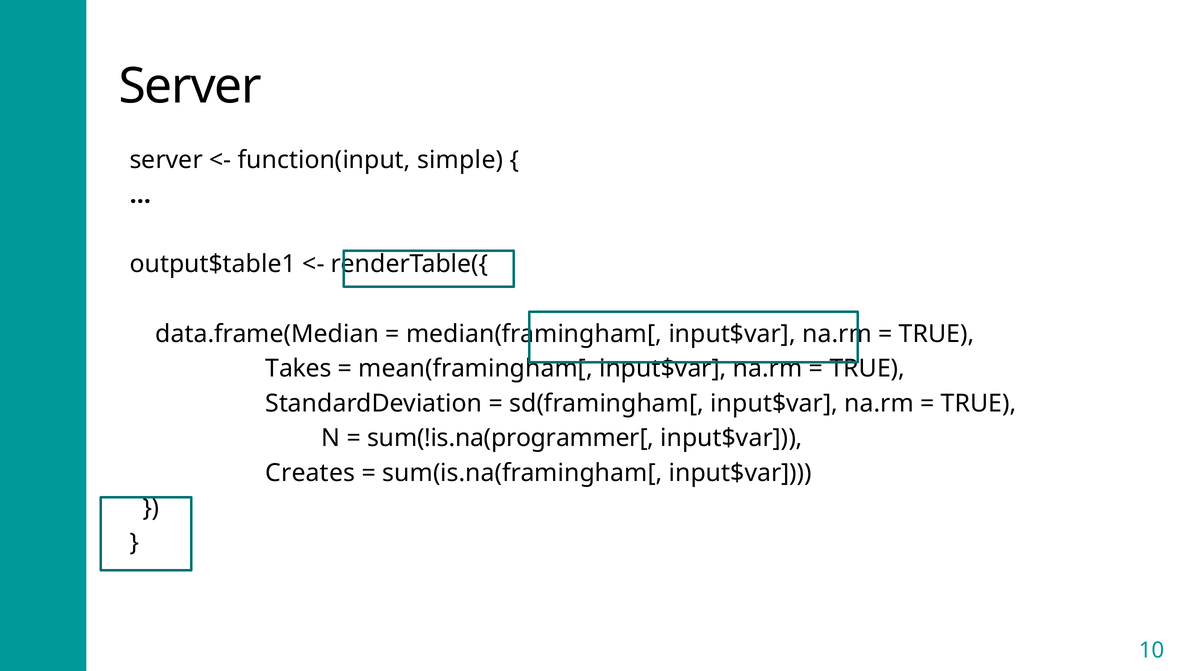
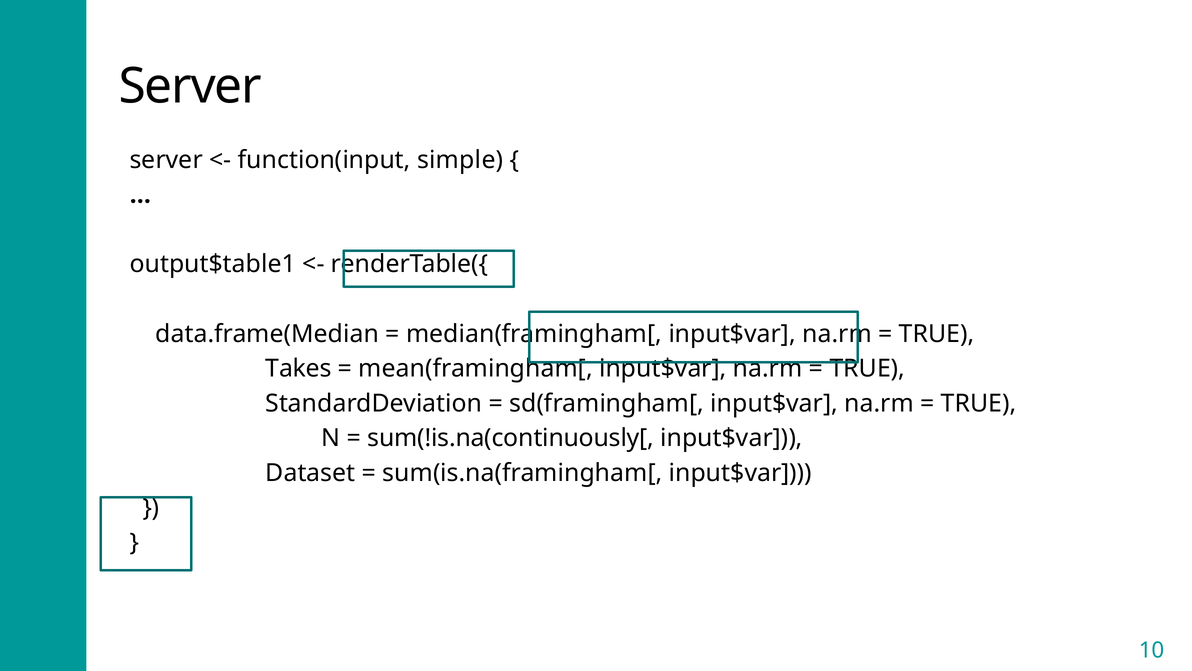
sum(!is.na(programmer[: sum(!is.na(programmer[ -> sum(!is.na(continuously[
Creates: Creates -> Dataset
